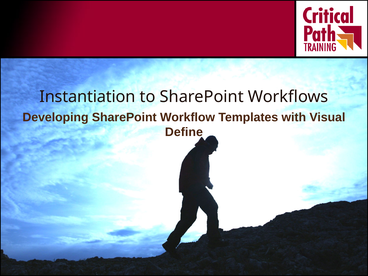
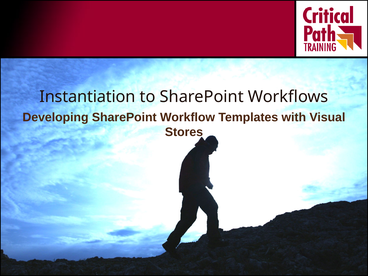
Define: Define -> Stores
